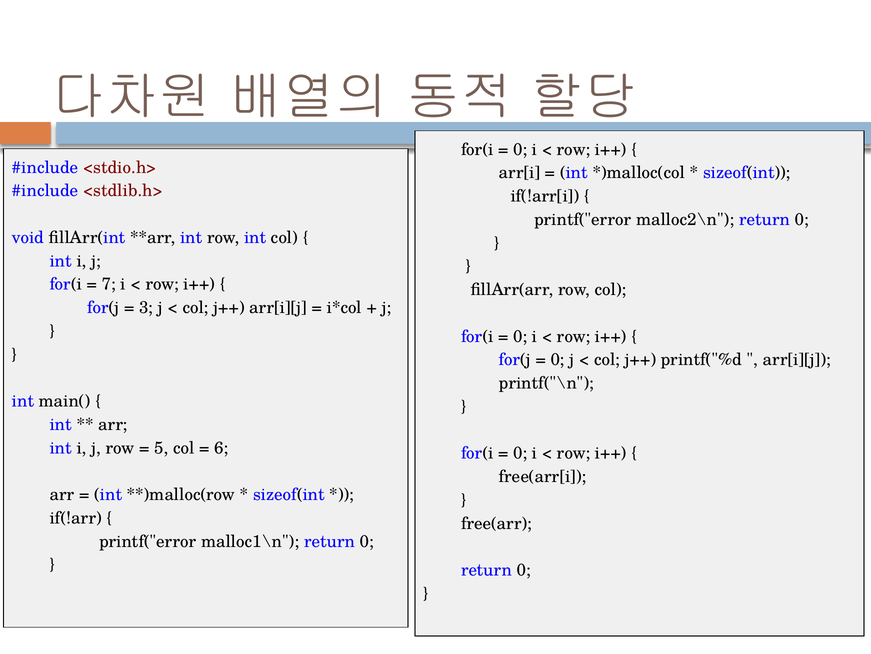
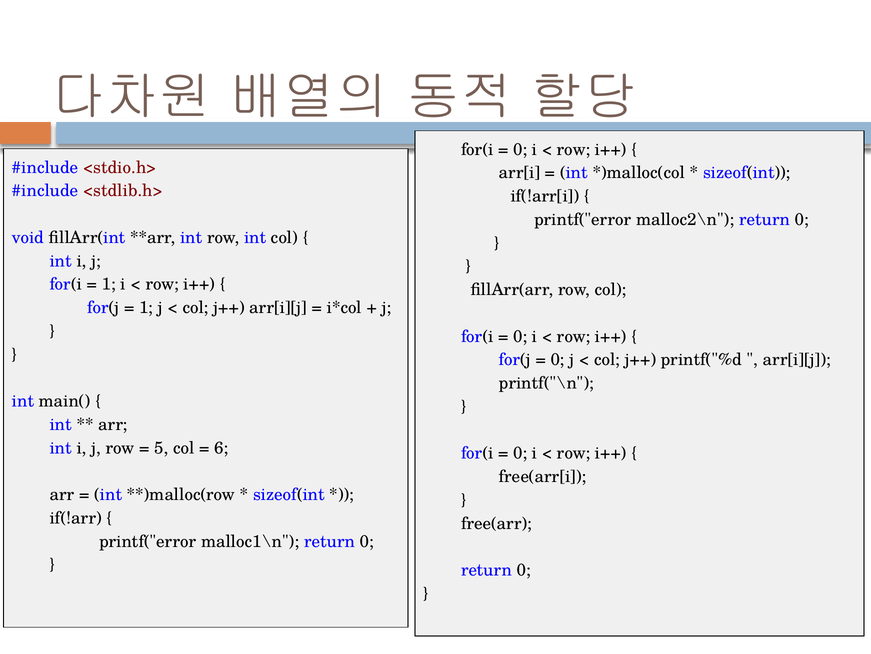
7 at (109, 284): 7 -> 1
3 at (146, 307): 3 -> 1
